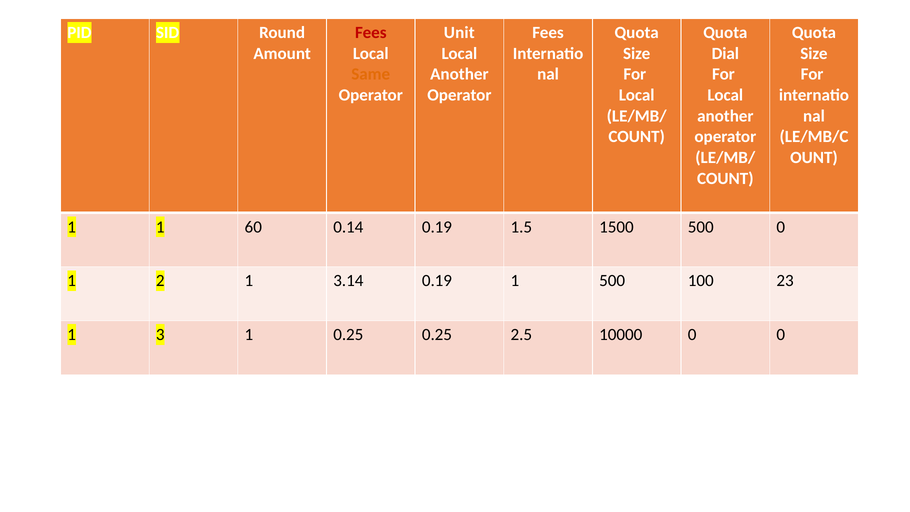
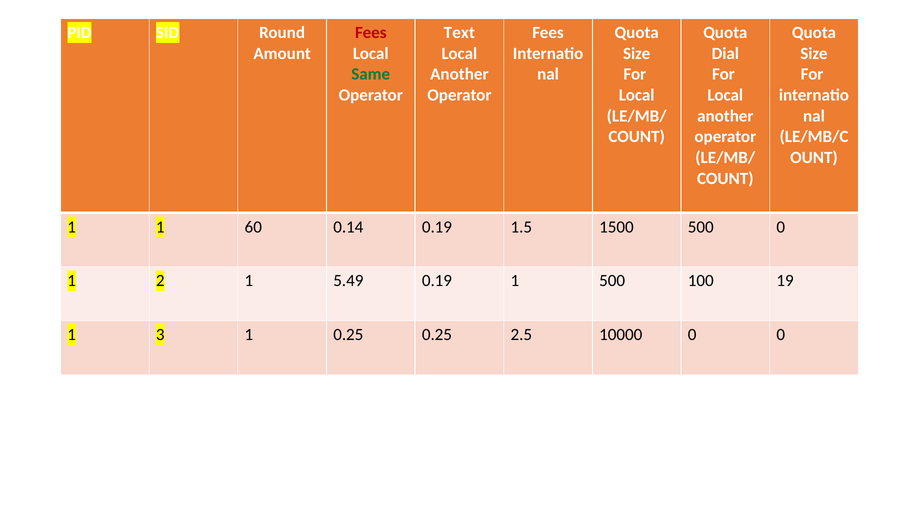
Unit: Unit -> Text
Same colour: orange -> green
3.14: 3.14 -> 5.49
23: 23 -> 19
